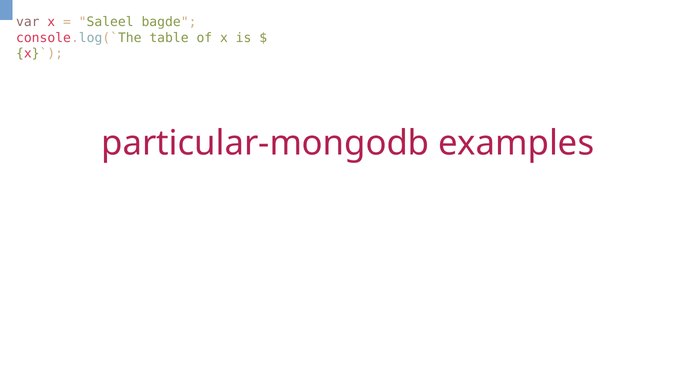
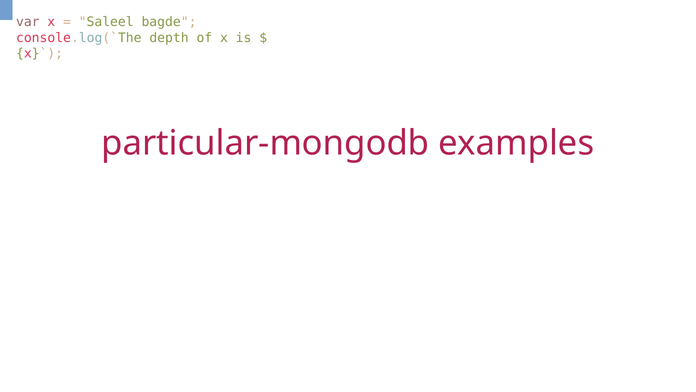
table: table -> depth
